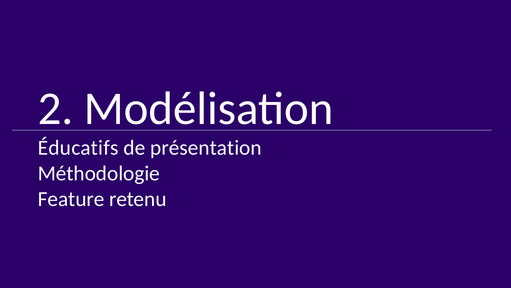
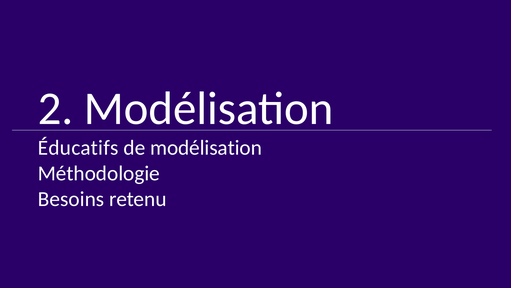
de présentation: présentation -> modélisation
Feature: Feature -> Besoins
